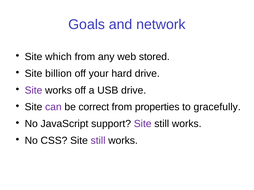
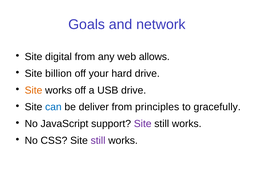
which: which -> digital
stored: stored -> allows
Site at (34, 90) colour: purple -> orange
can colour: purple -> blue
correct: correct -> deliver
properties: properties -> principles
